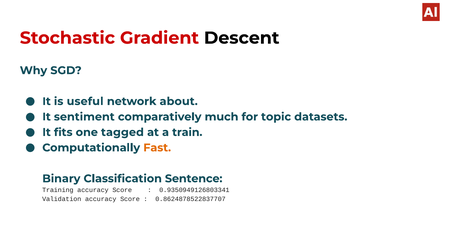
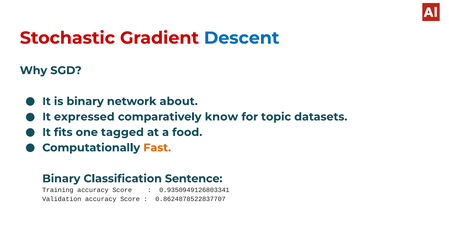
Descent colour: black -> blue
is useful: useful -> binary
sentiment: sentiment -> expressed
much: much -> know
train: train -> food
